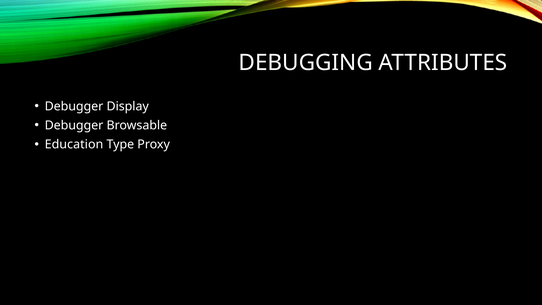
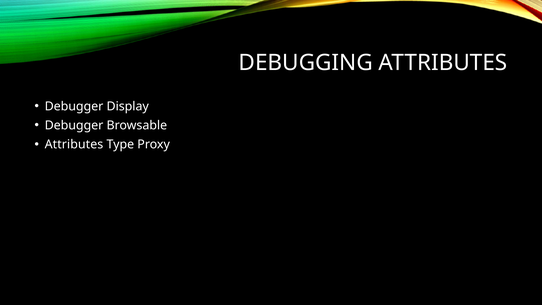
Education at (74, 144): Education -> Attributes
